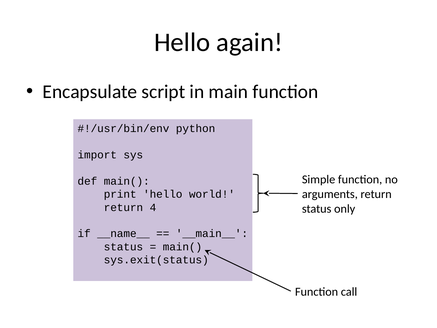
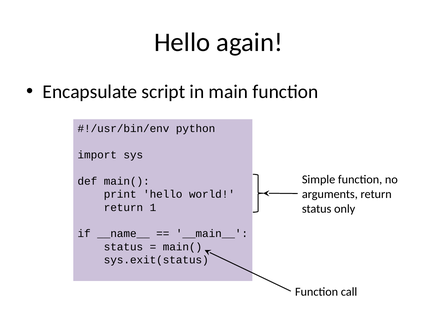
4: 4 -> 1
